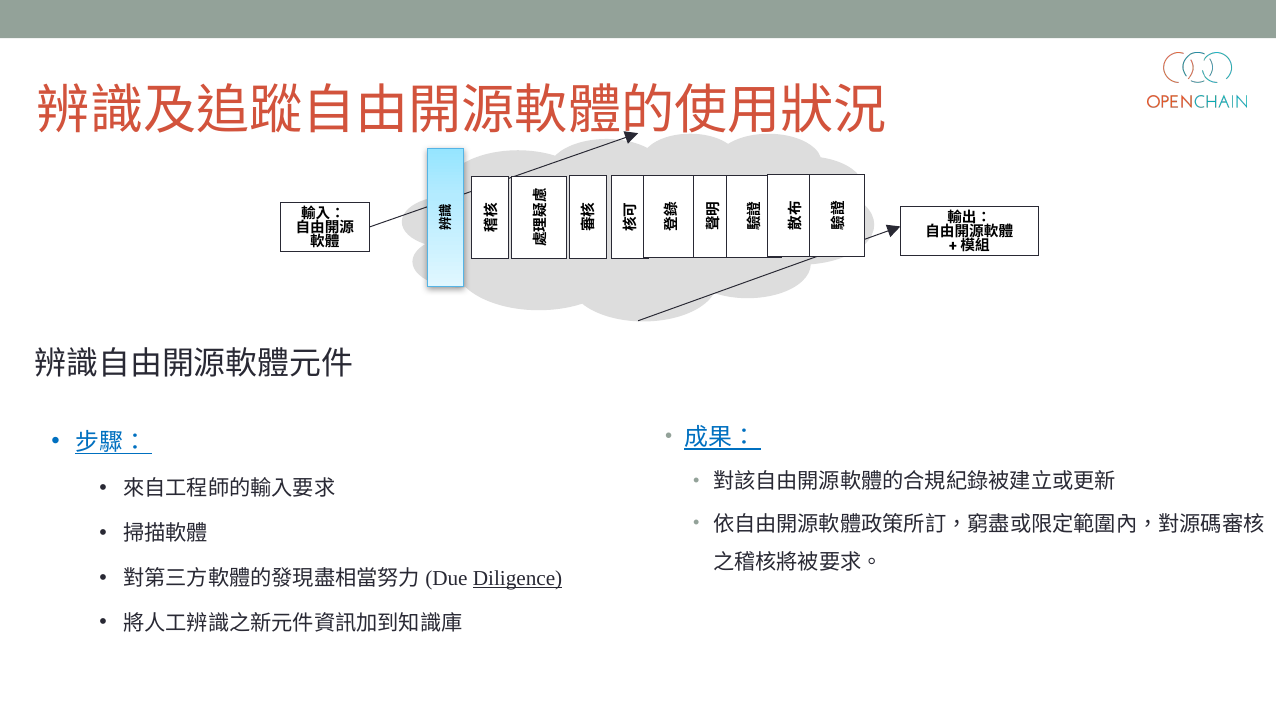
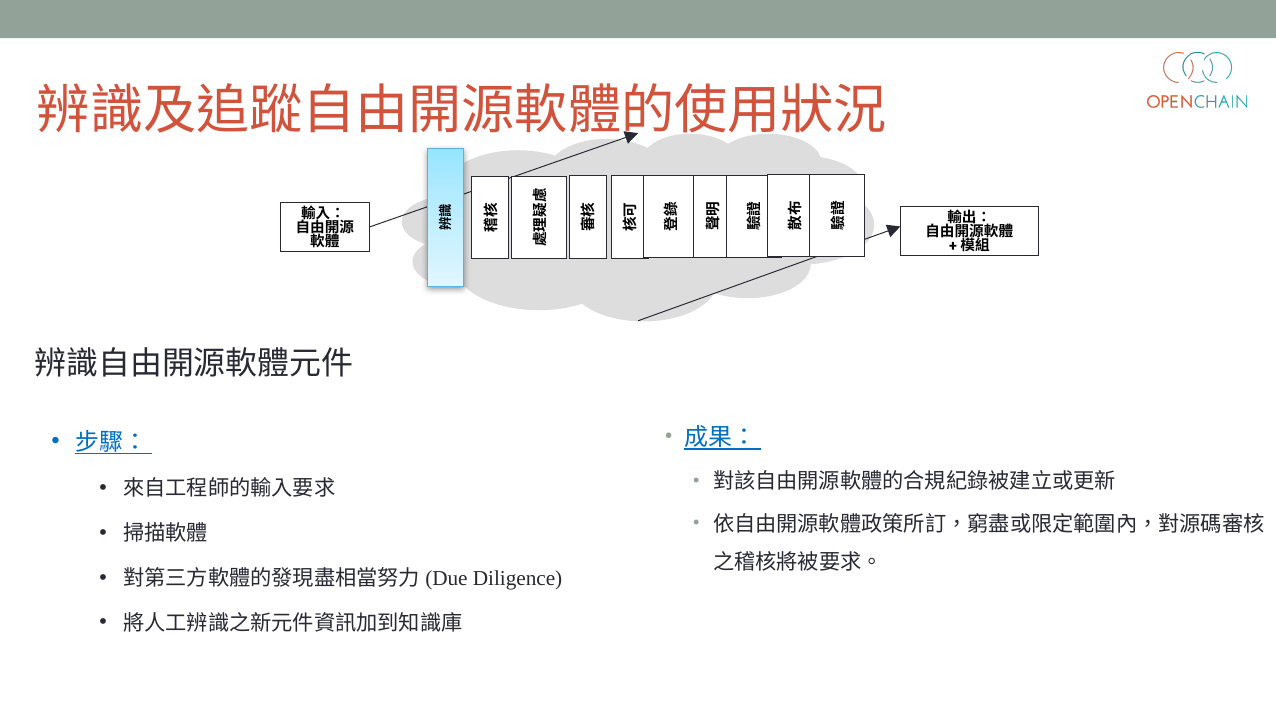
Diligence underline: present -> none
